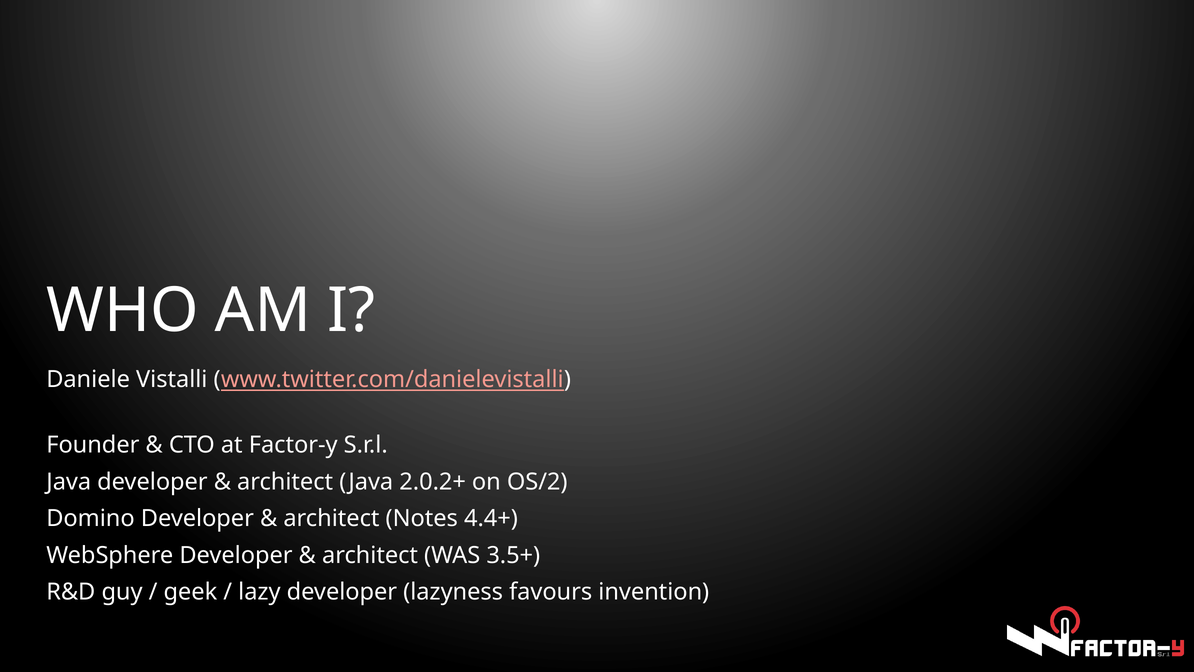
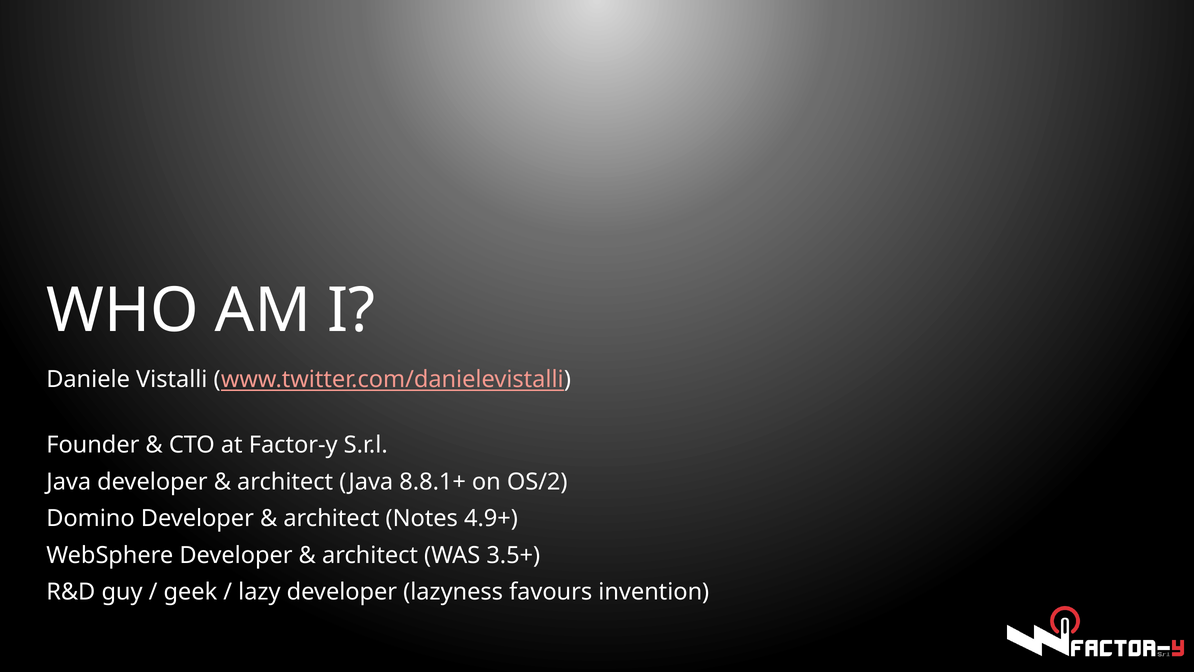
2.0.2+: 2.0.2+ -> 8.8.1+
4.4+: 4.4+ -> 4.9+
